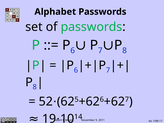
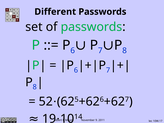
Alphabet: Alphabet -> Different
